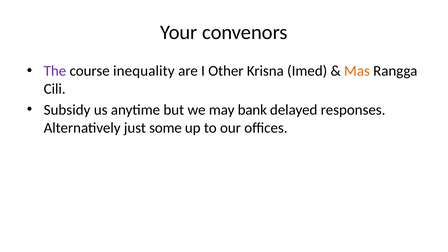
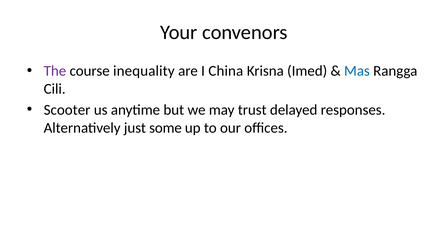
Other: Other -> China
Mas colour: orange -> blue
Subsidy: Subsidy -> Scooter
bank: bank -> trust
